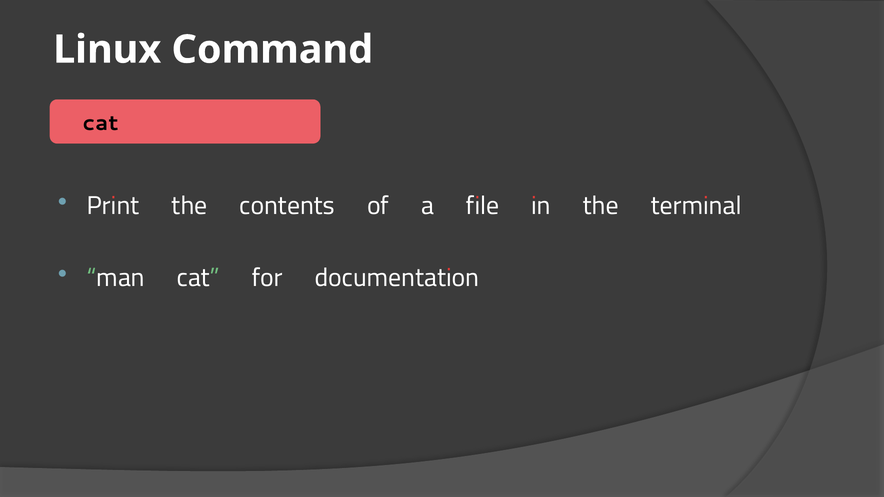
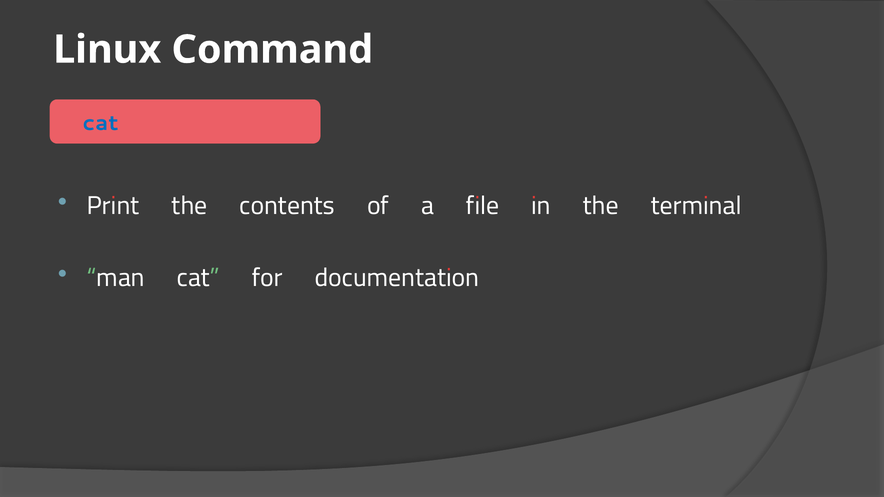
cat at (100, 123) colour: black -> blue
